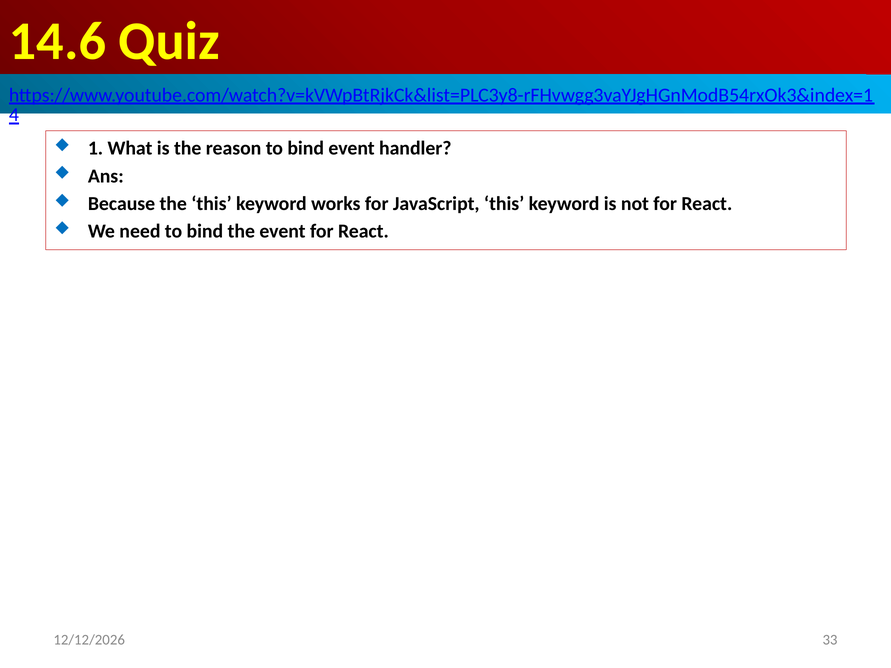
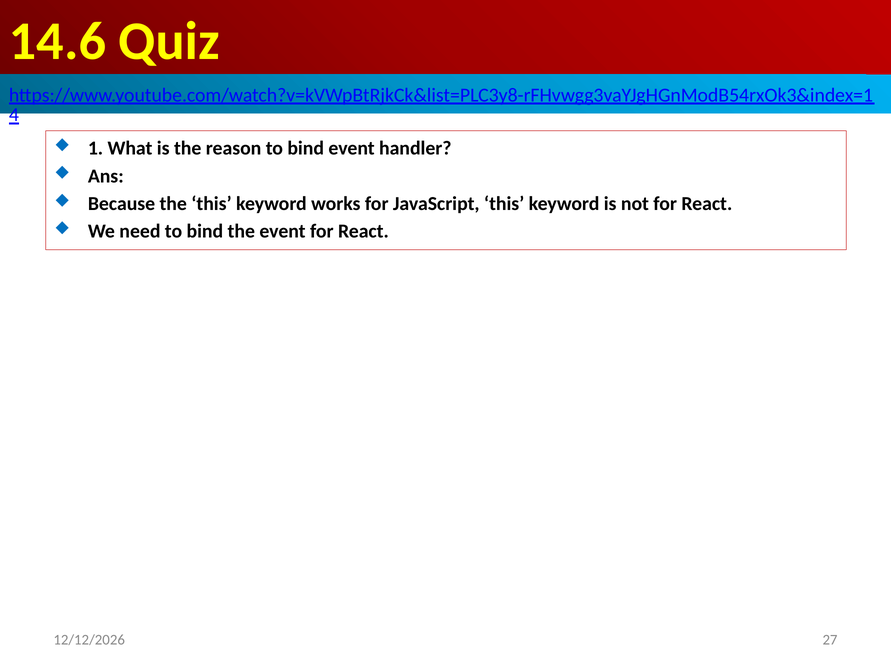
33: 33 -> 27
